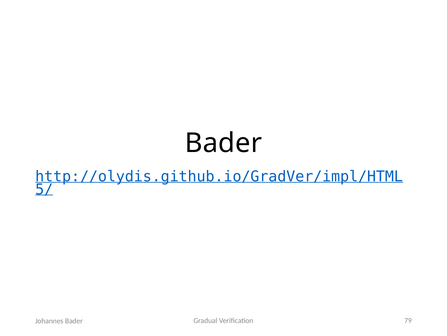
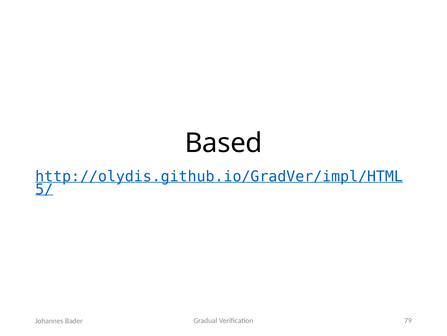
Bader at (223, 143): Bader -> Based
